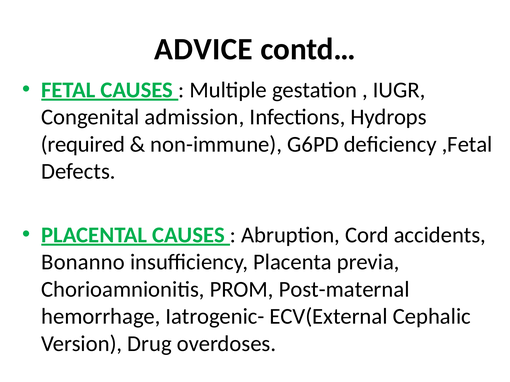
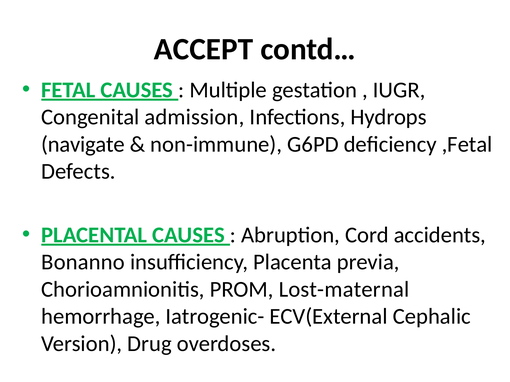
ADVICE: ADVICE -> ACCEPT
required: required -> navigate
Post-maternal: Post-maternal -> Lost-maternal
